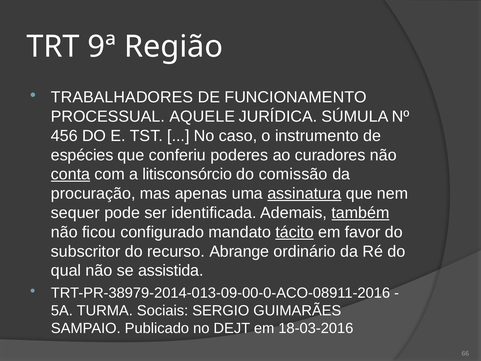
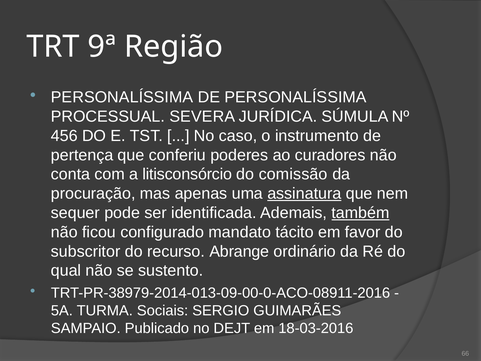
TRABALHADORES at (122, 97): TRABALHADORES -> PERSONALÍSSIMA
DE FUNCIONAMENTO: FUNCIONAMENTO -> PERSONALÍSSIMA
AQUELE: AQUELE -> SEVERA
espécies: espécies -> pertença
conta underline: present -> none
tácito underline: present -> none
assistida: assistida -> sustento
